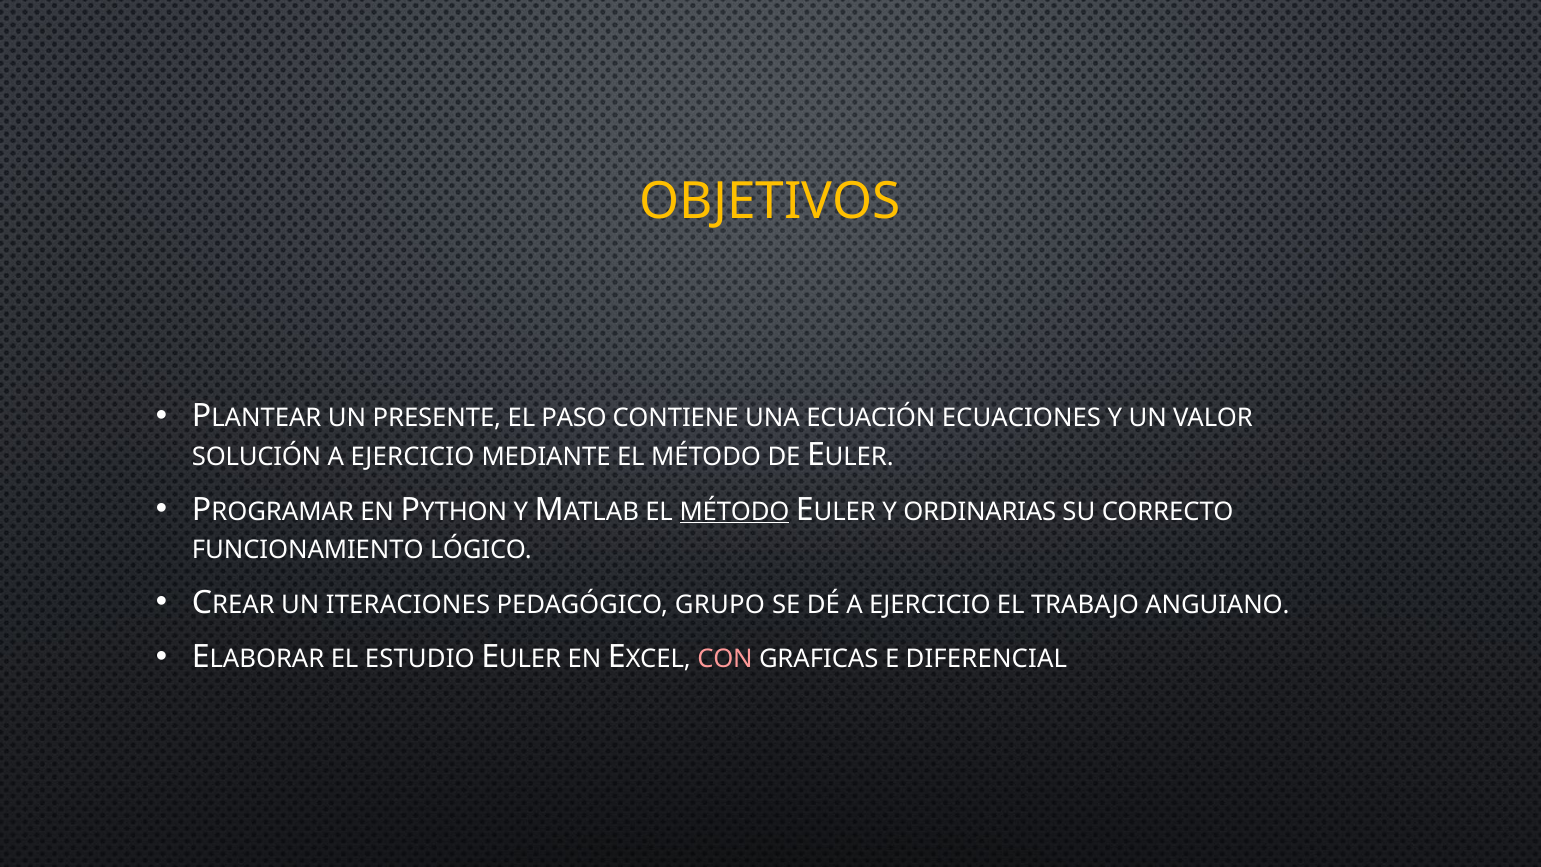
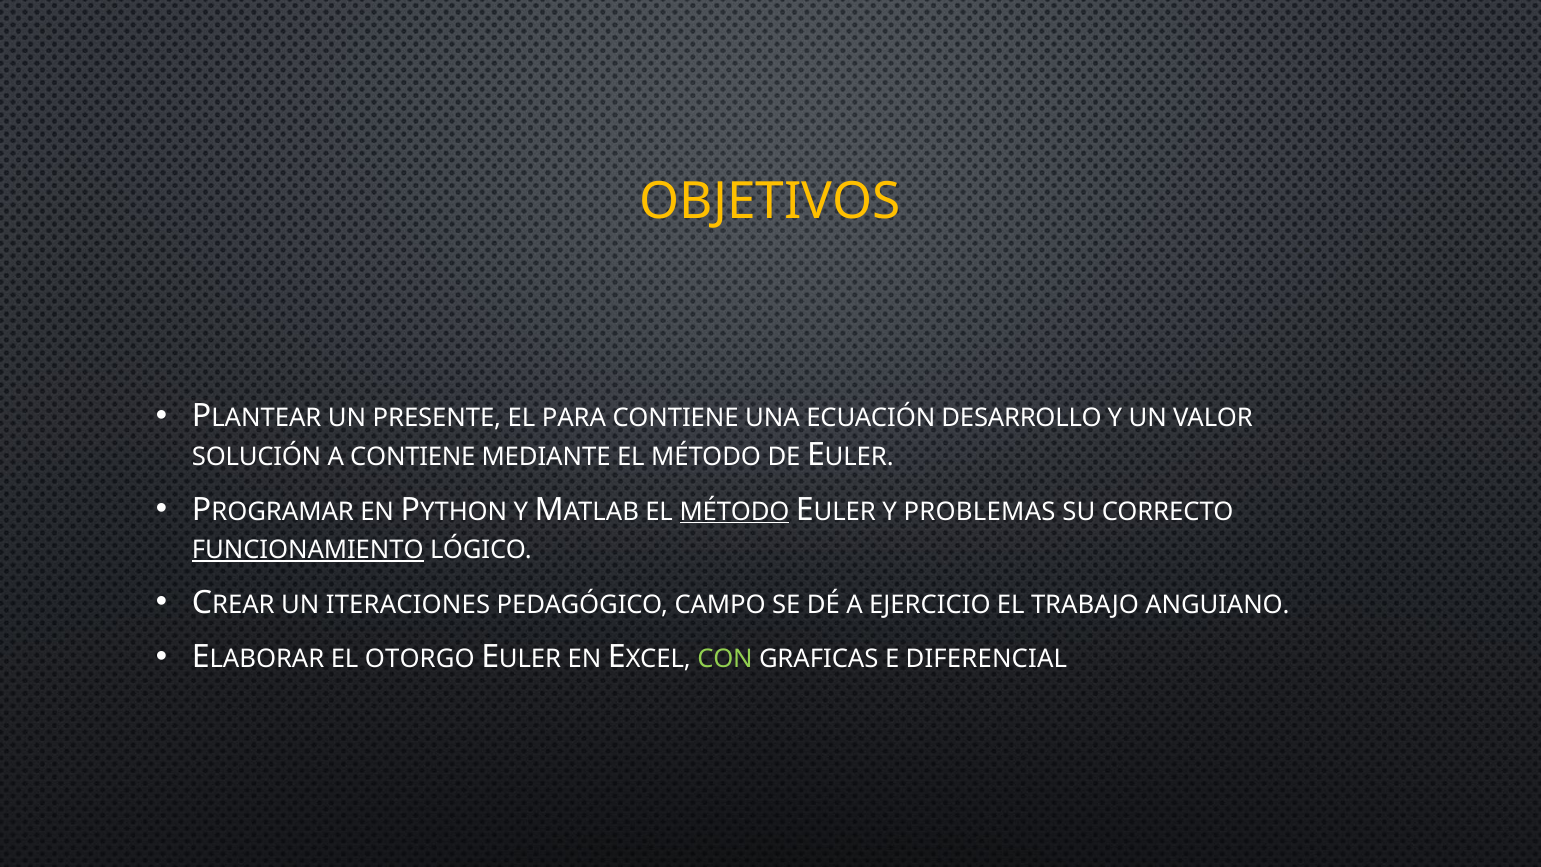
PASO: PASO -> PARA
ECUACIONES: ECUACIONES -> DESARROLLO
EJERCICIO at (413, 457): EJERCICIO -> CONTIENE
ORDINARIAS: ORDINARIAS -> PROBLEMAS
FUNCIONAMIENTO underline: none -> present
GRUPO: GRUPO -> CAMPO
ESTUDIO: ESTUDIO -> OTORGO
CON colour: pink -> light green
